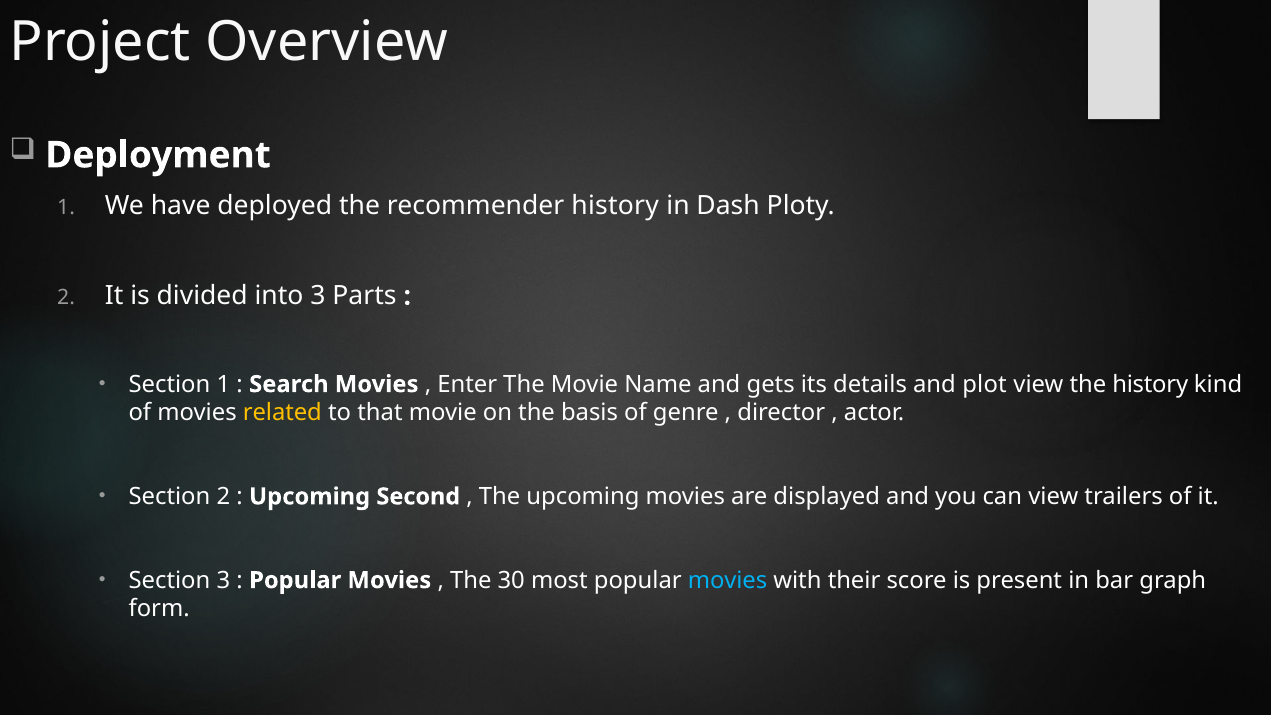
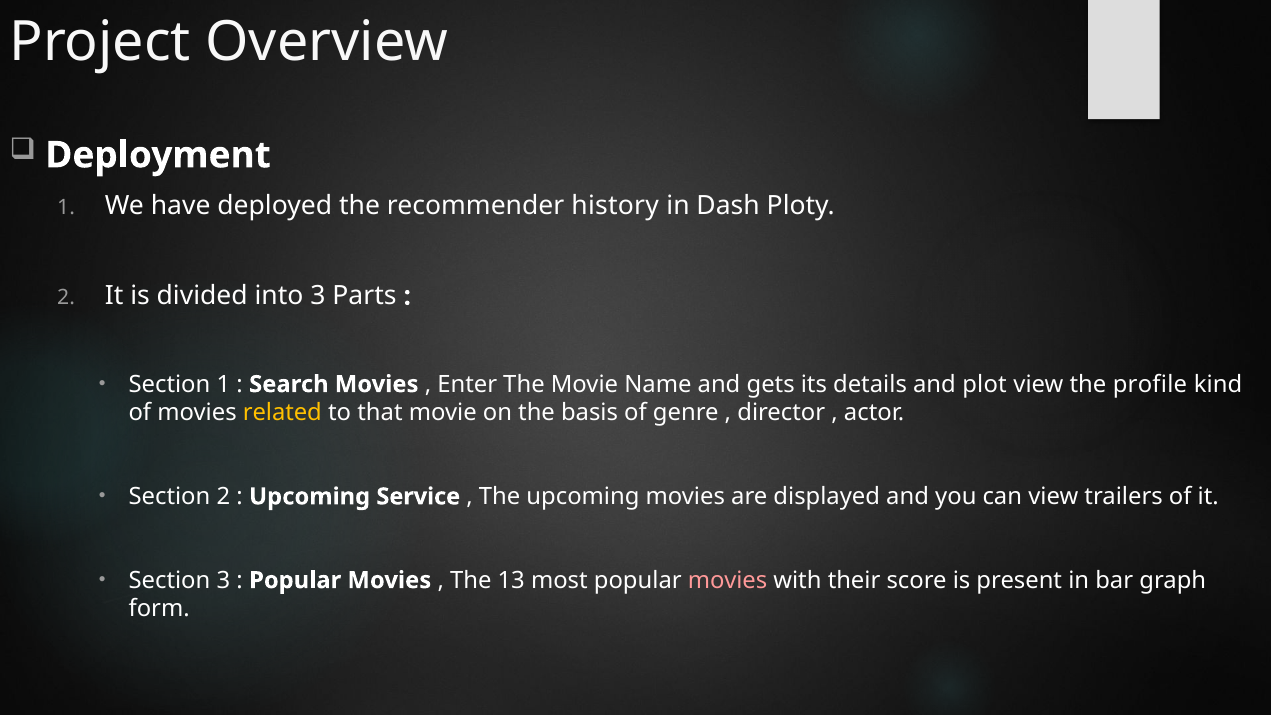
the history: history -> profile
Second: Second -> Service
30: 30 -> 13
movies at (728, 580) colour: light blue -> pink
